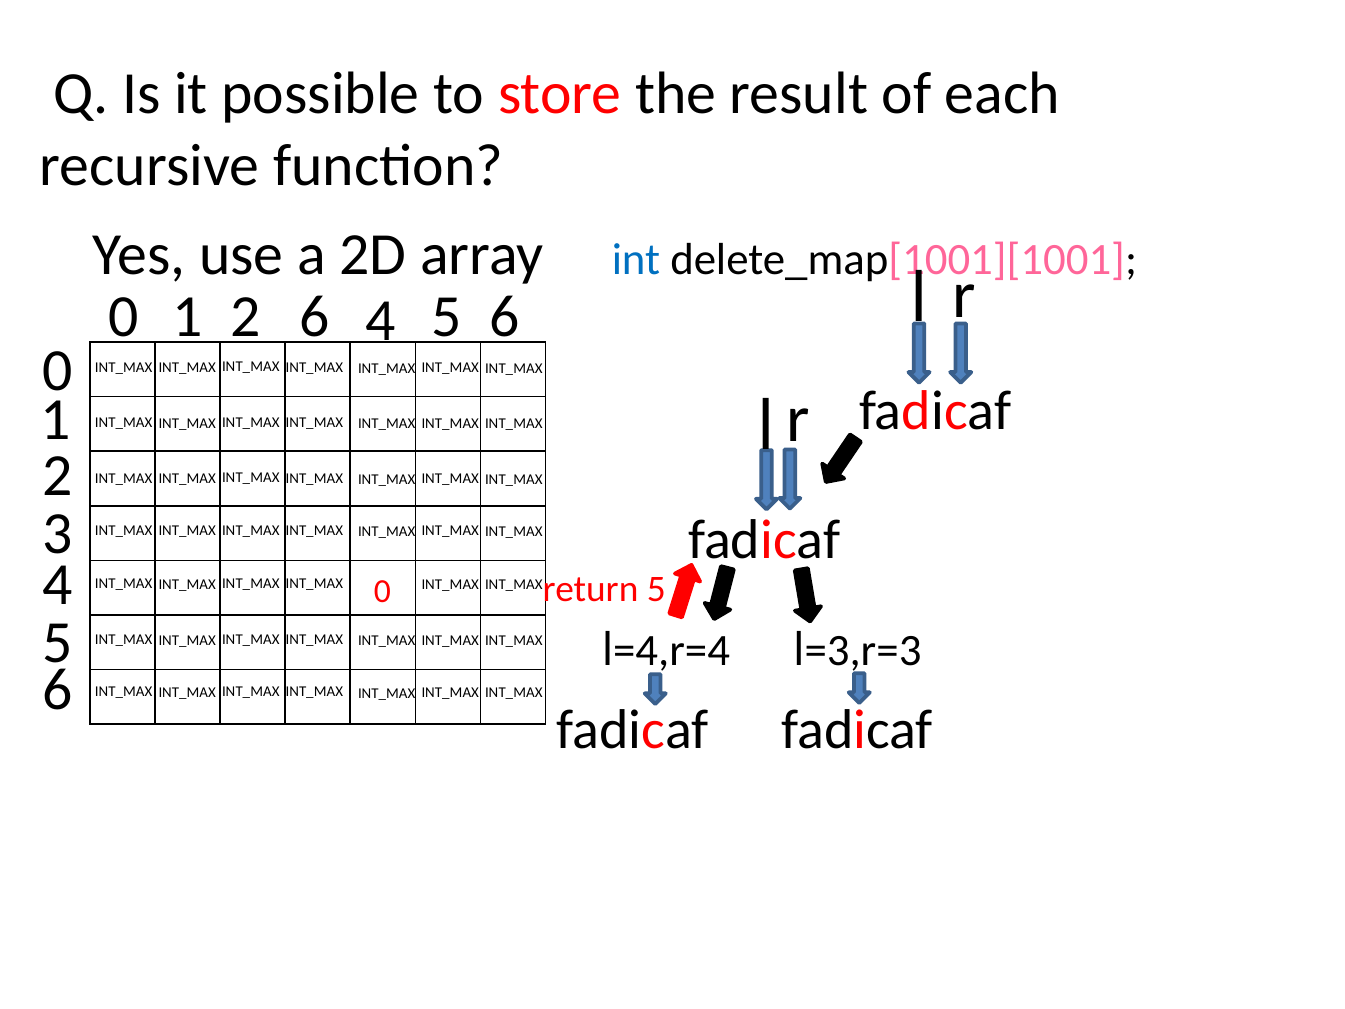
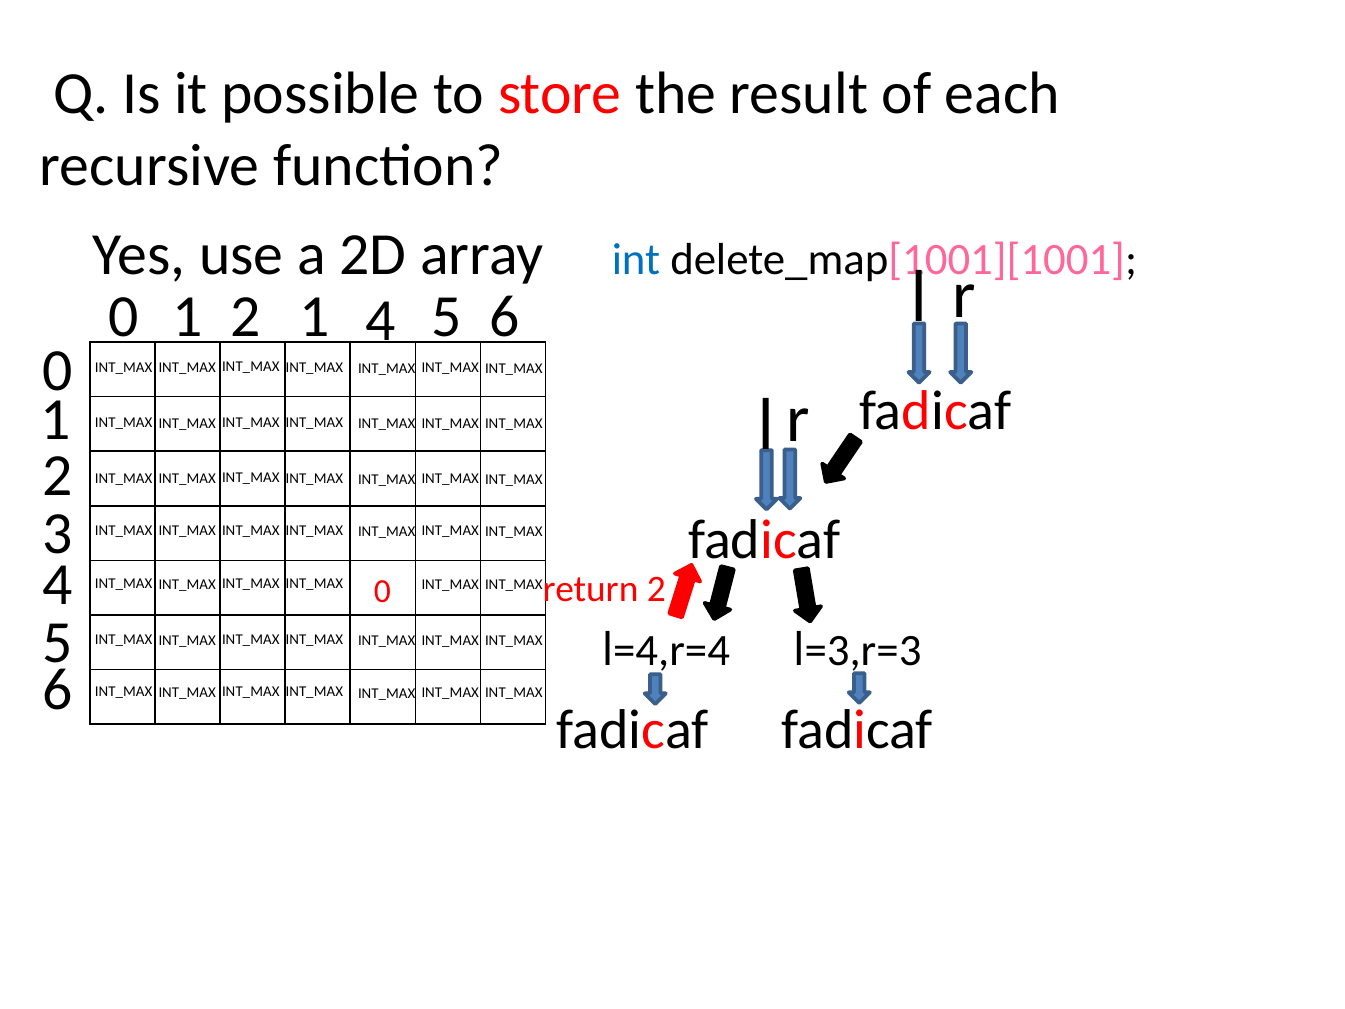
1 2 6: 6 -> 1
return 5: 5 -> 2
